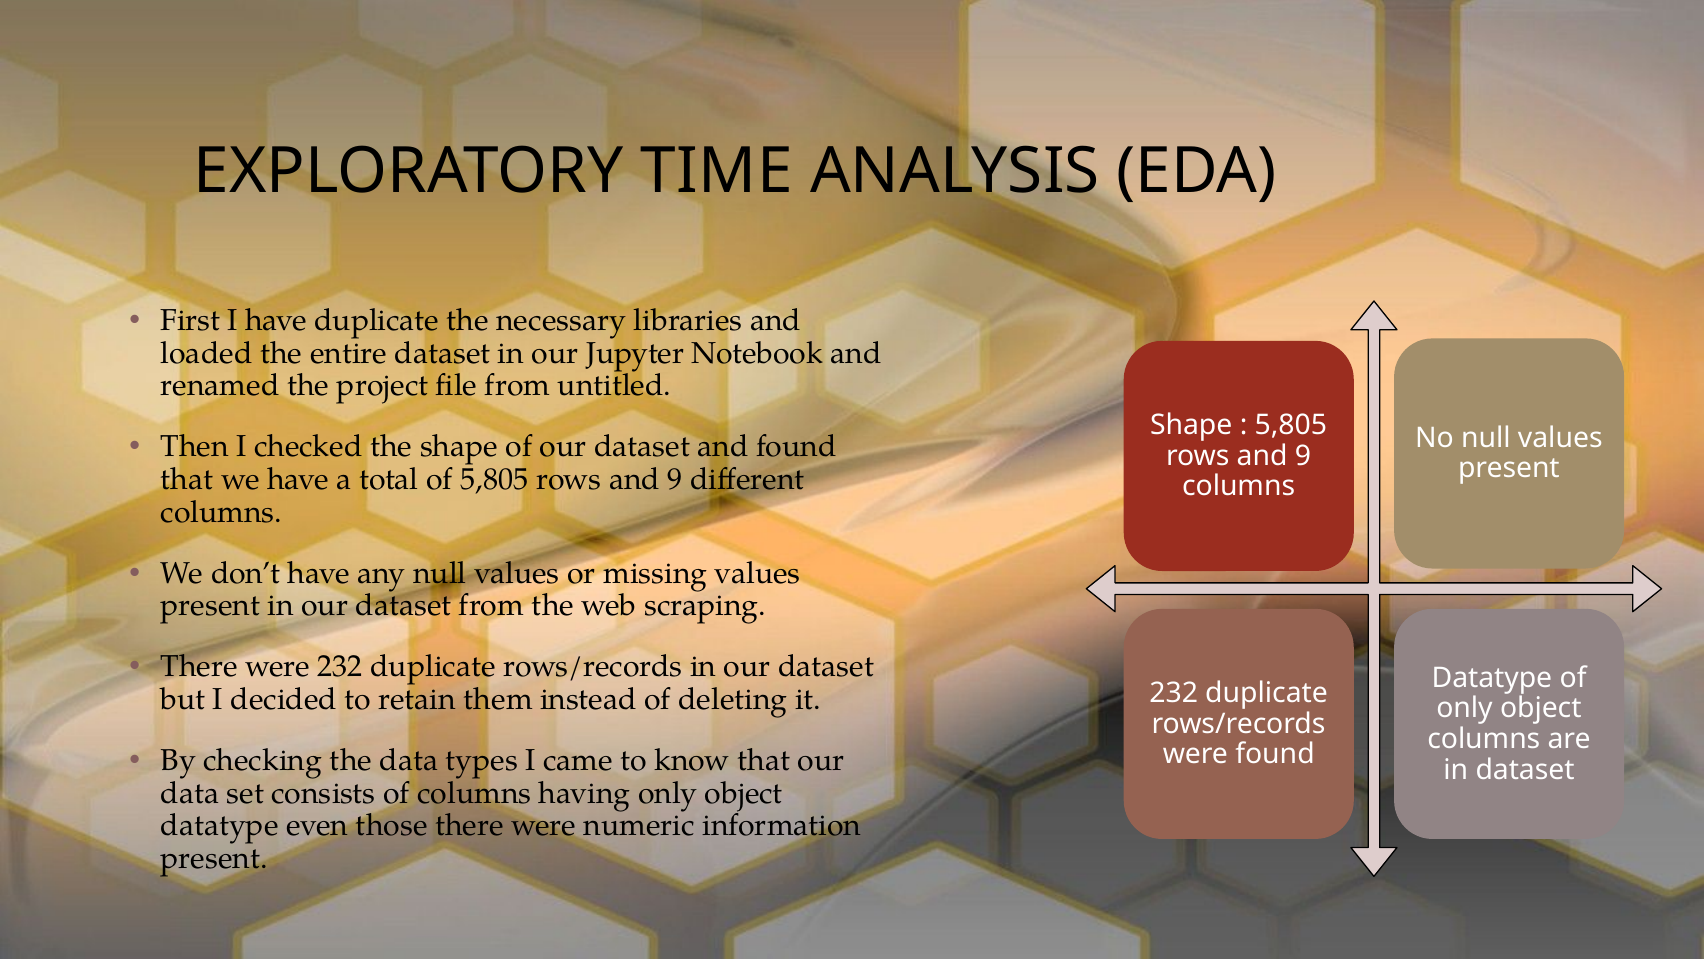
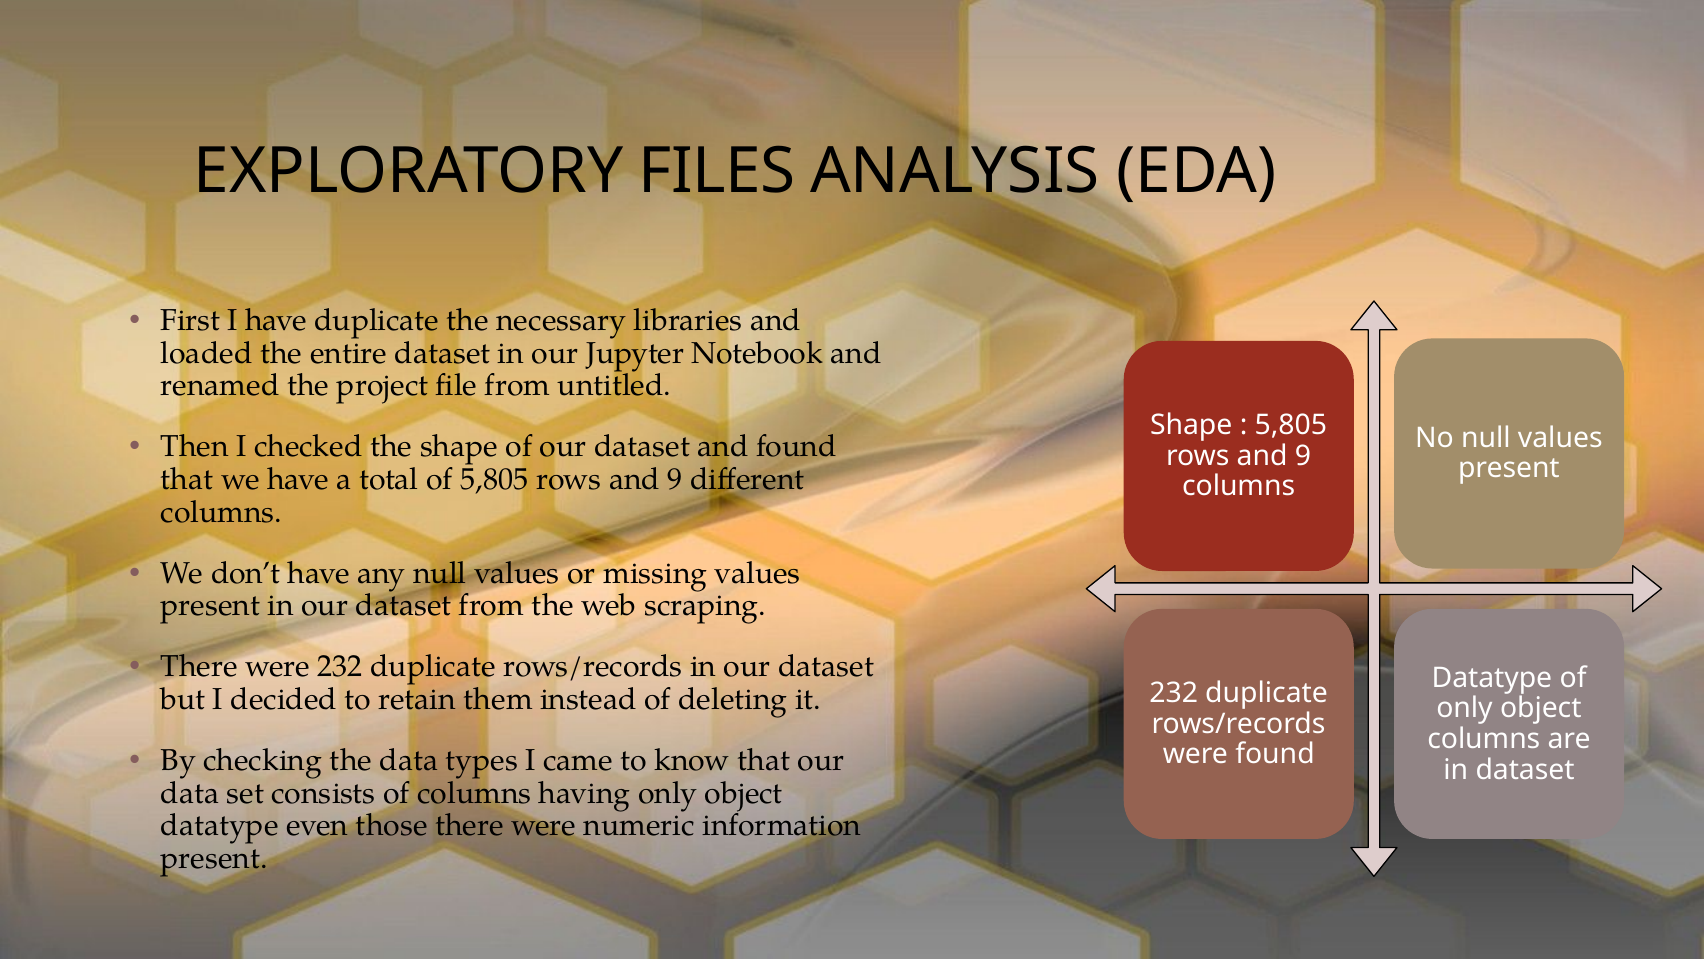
TIME: TIME -> FILES
